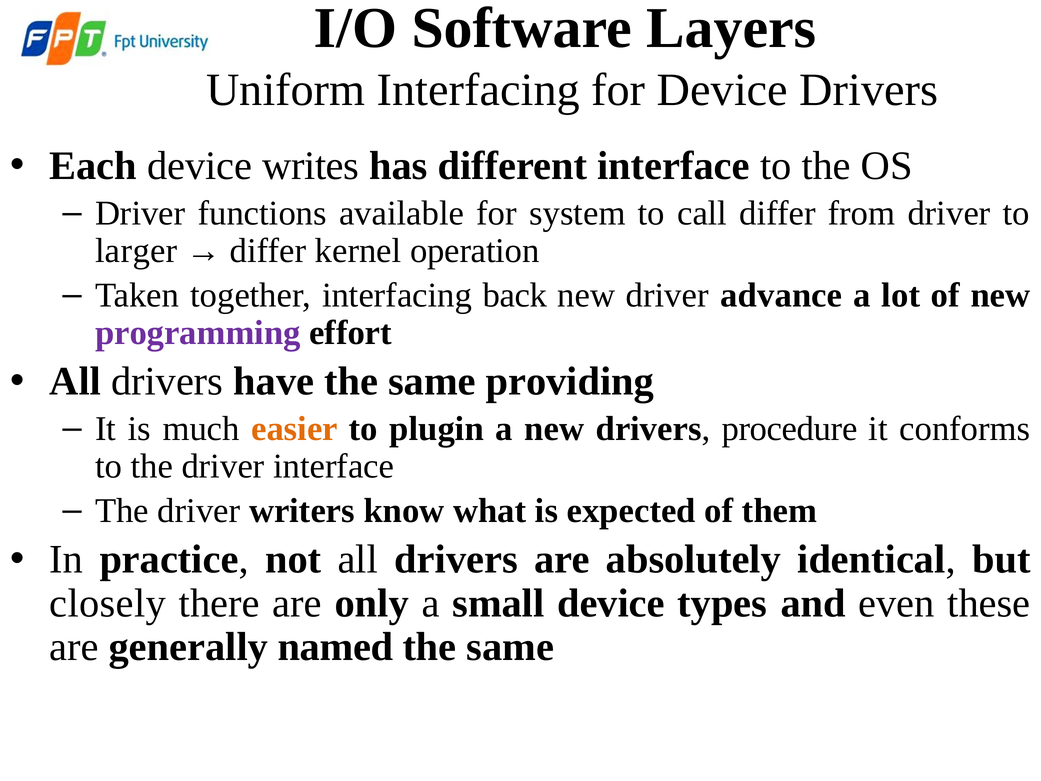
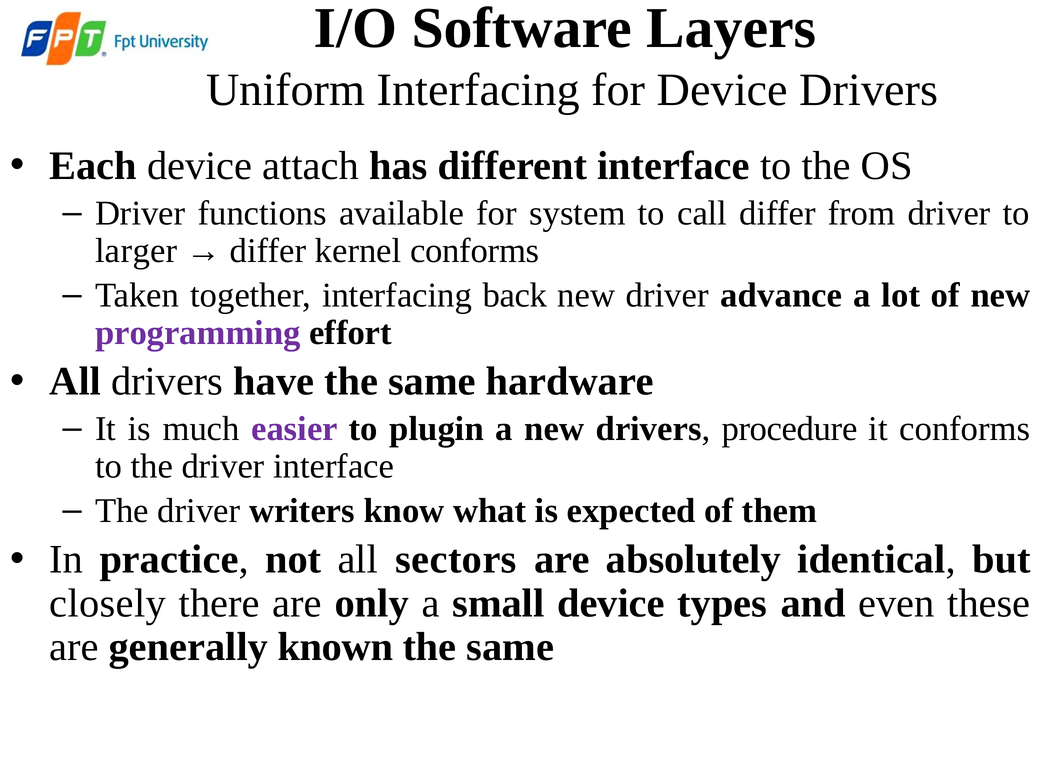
writes: writes -> attach
kernel operation: operation -> conforms
providing: providing -> hardware
easier colour: orange -> purple
not all drivers: drivers -> sectors
named: named -> known
